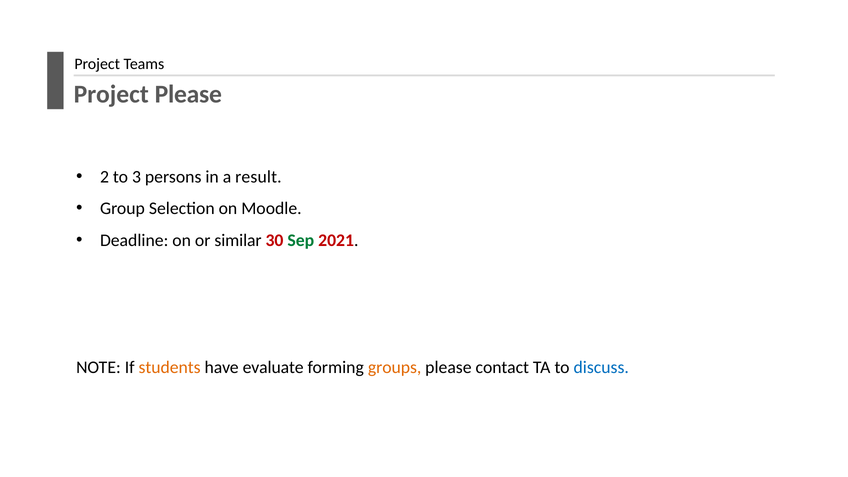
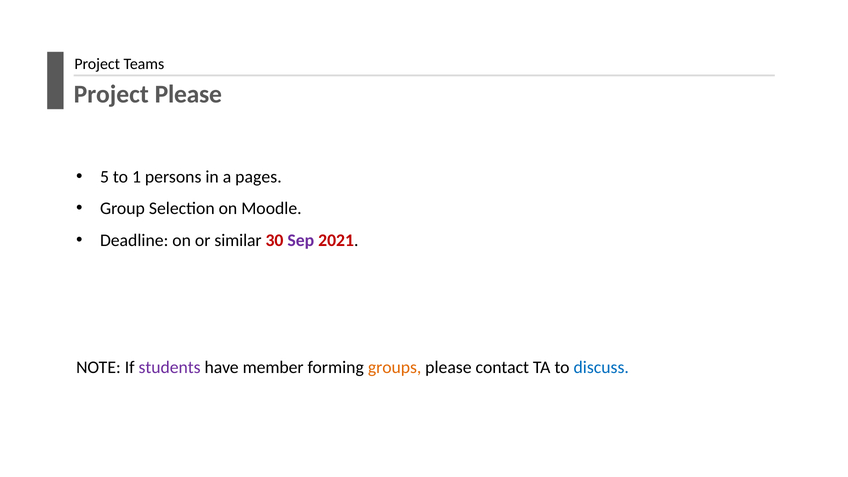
2: 2 -> 5
3: 3 -> 1
result: result -> pages
Sep colour: green -> purple
students colour: orange -> purple
evaluate: evaluate -> member
